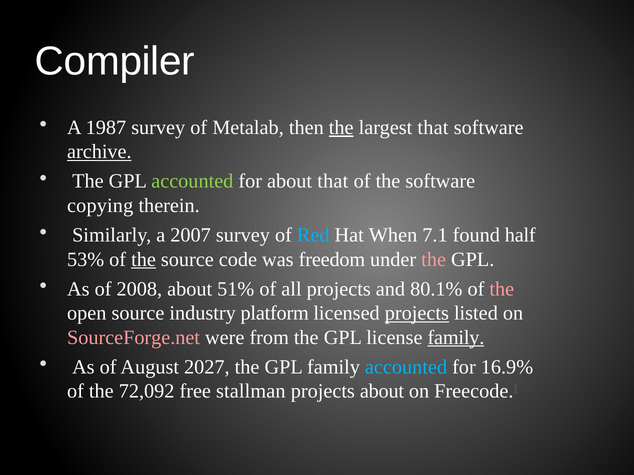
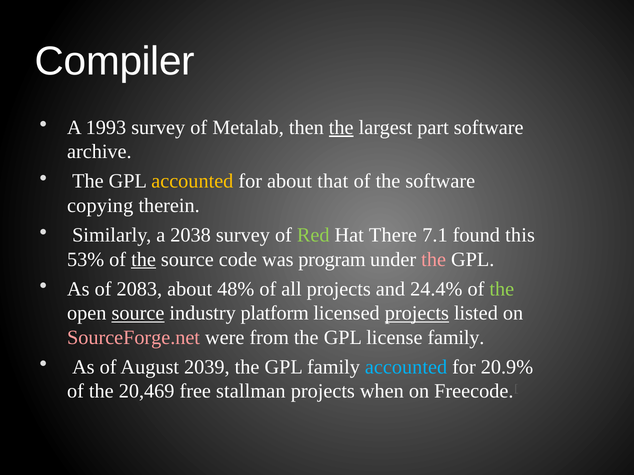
1987: 1987 -> 1993
largest that: that -> part
archive underline: present -> none
accounted at (192, 181) colour: light green -> yellow
2007: 2007 -> 2038
Red colour: light blue -> light green
When: When -> There
half: half -> this
freedom: freedom -> program
2008: 2008 -> 2083
51%: 51% -> 48%
80.1%: 80.1% -> 24.4%
the at (502, 289) colour: pink -> light green
source at (138, 314) underline: none -> present
family at (456, 338) underline: present -> none
2027: 2027 -> 2039
16.9%: 16.9% -> 20.9%
72,092: 72,092 -> 20,469
projects about: about -> when
